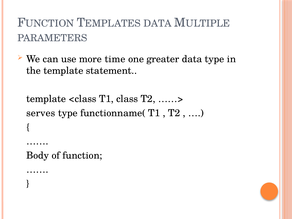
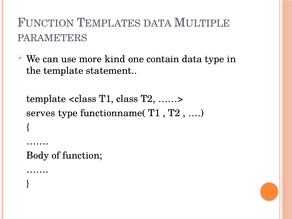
time: time -> kind
greater: greater -> contain
